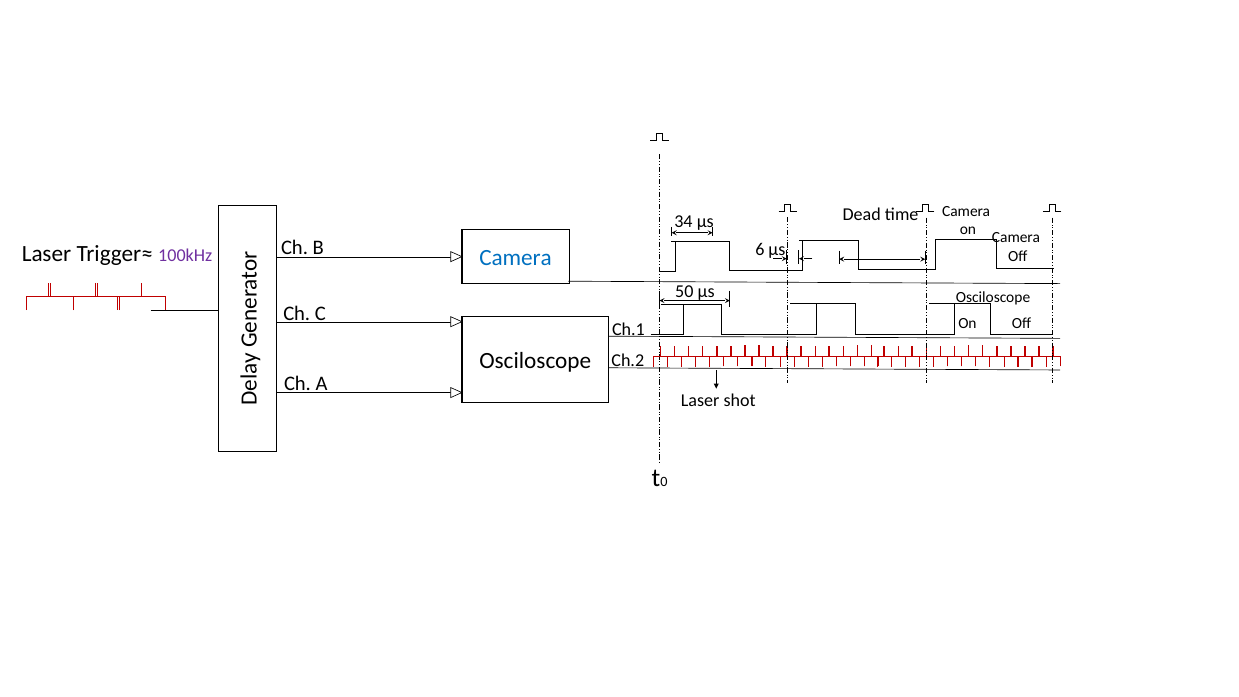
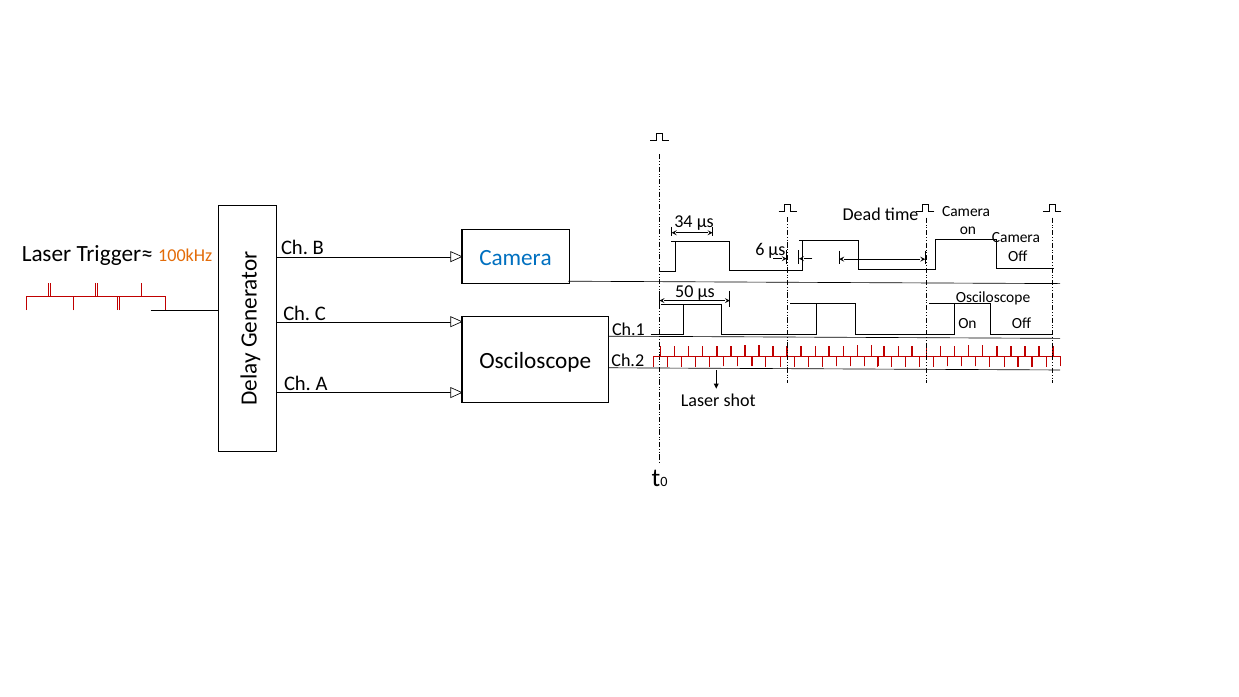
100kHz colour: purple -> orange
